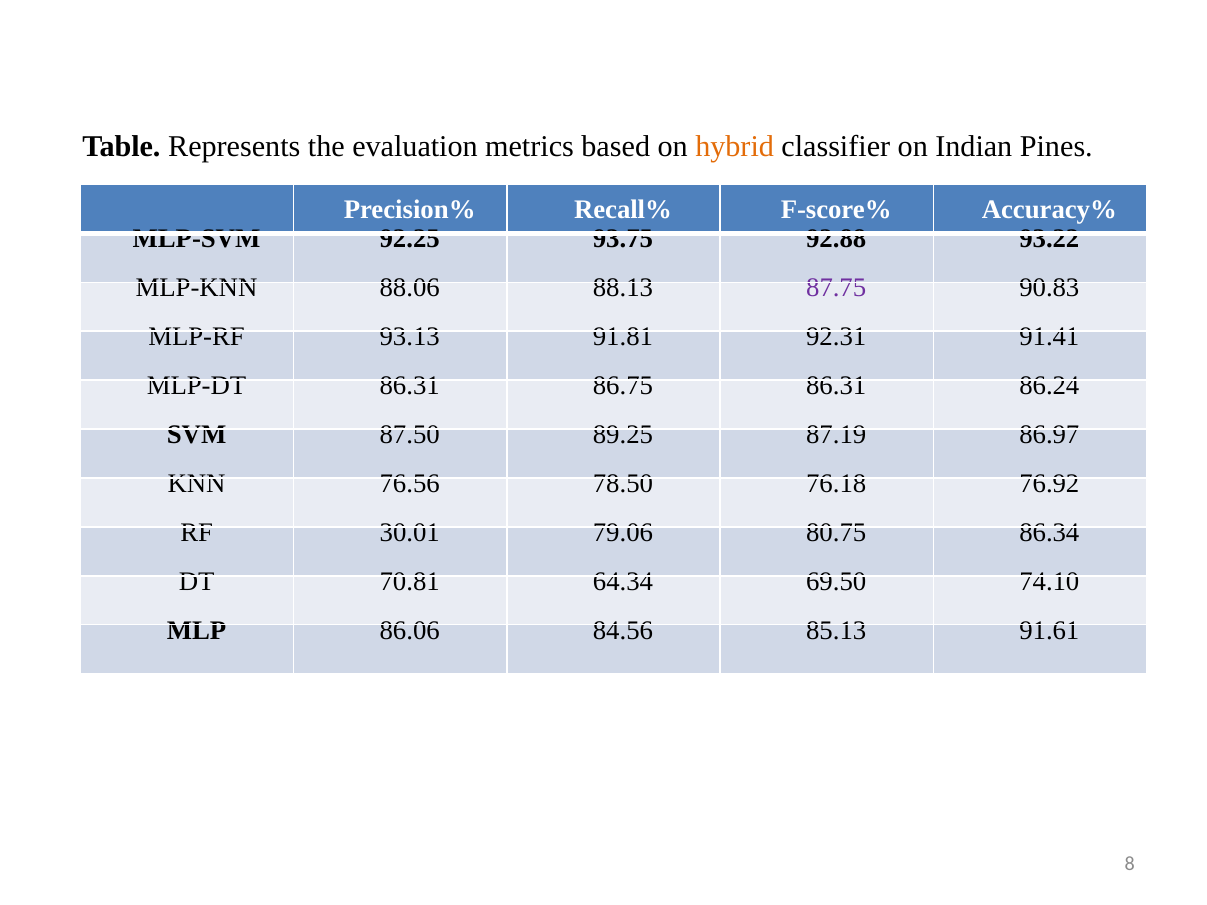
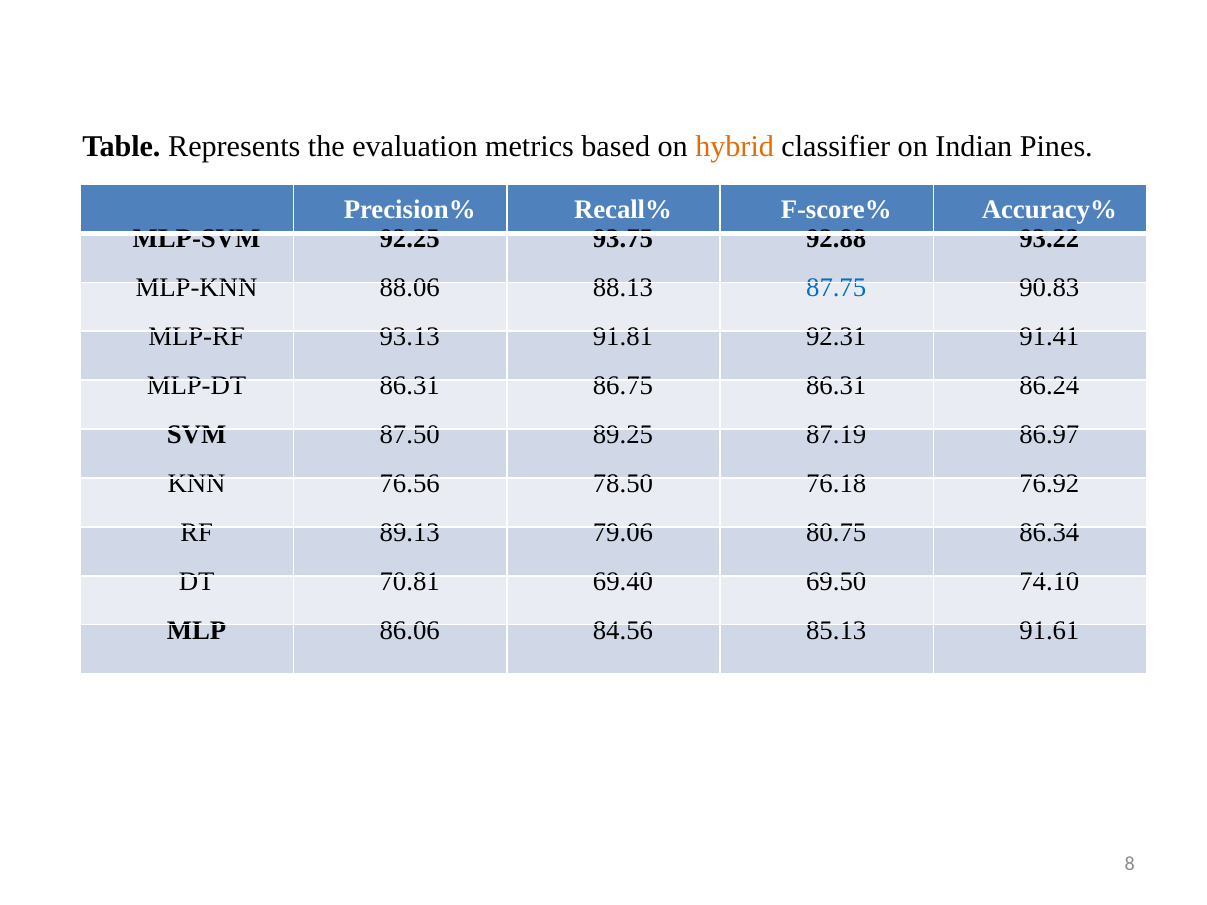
87.75 colour: purple -> blue
30.01: 30.01 -> 89.13
64.34: 64.34 -> 69.40
